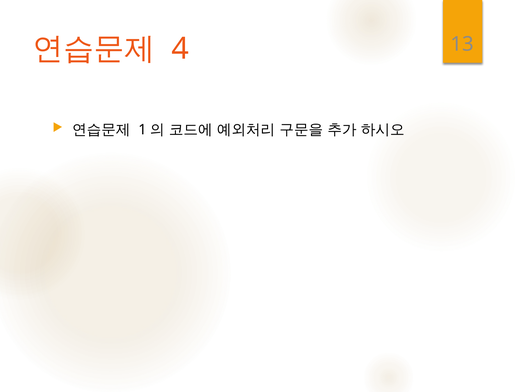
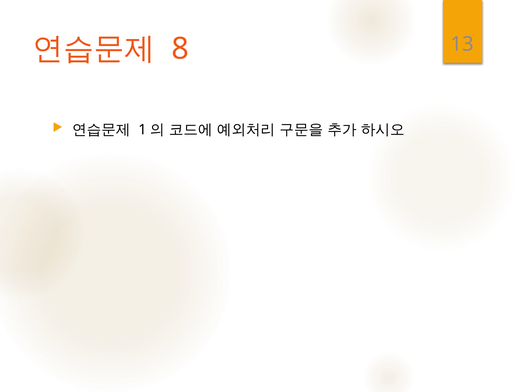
4: 4 -> 8
